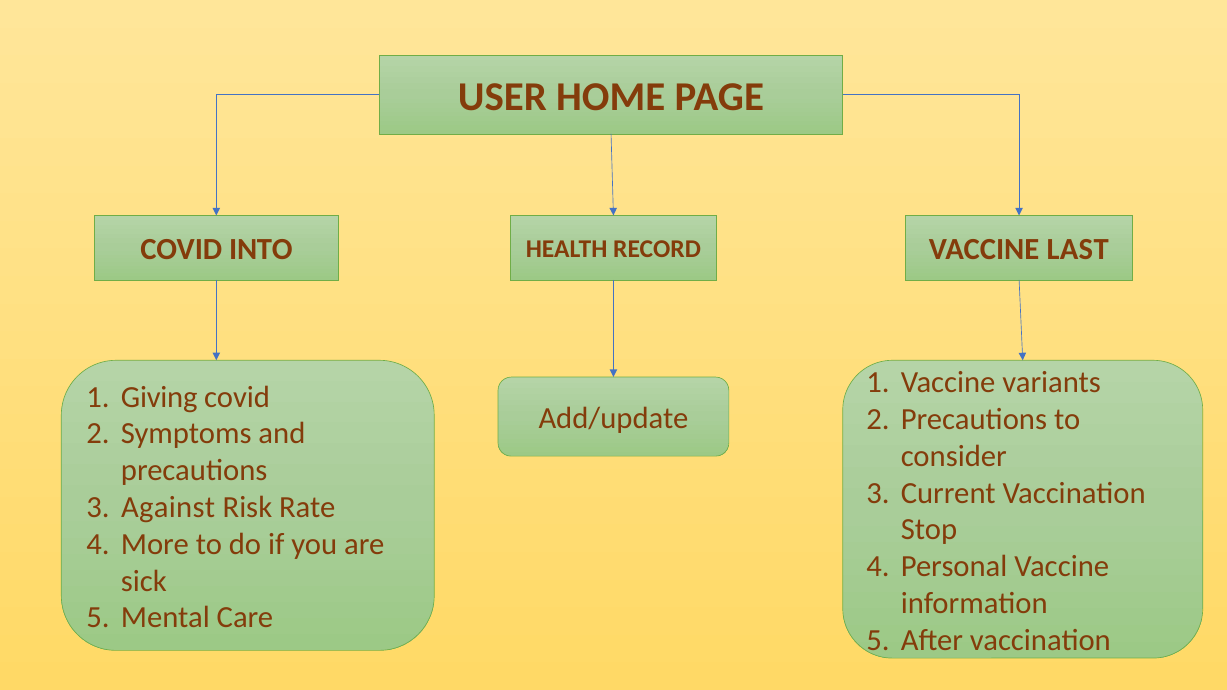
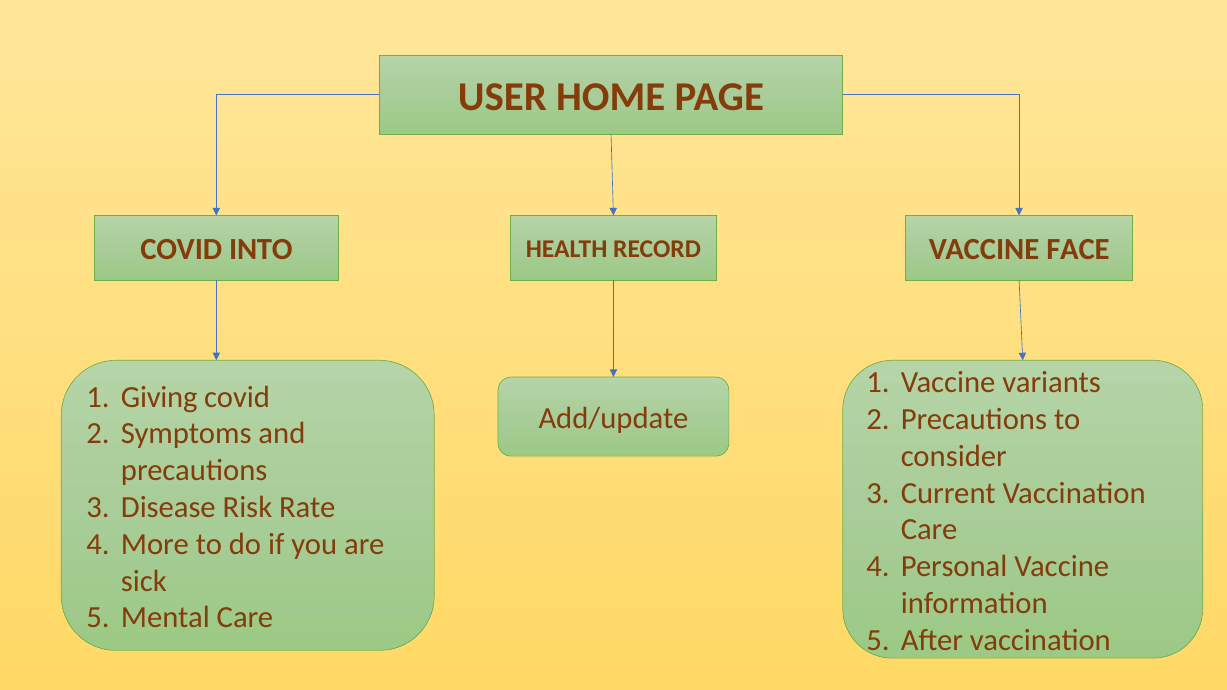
LAST: LAST -> FACE
Against: Against -> Disease
Stop at (929, 530): Stop -> Care
